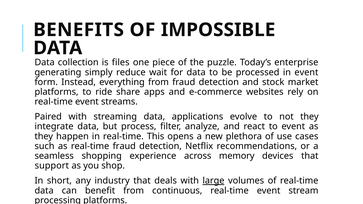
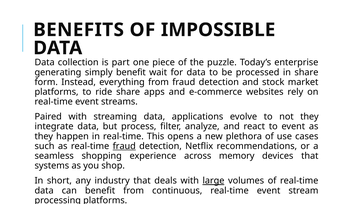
files: files -> part
simply reduce: reduce -> benefit
in event: event -> share
fraud at (124, 146) underline: none -> present
support: support -> systems
